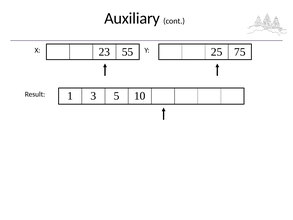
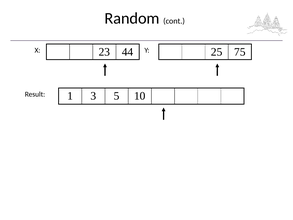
Auxiliary: Auxiliary -> Random
55: 55 -> 44
